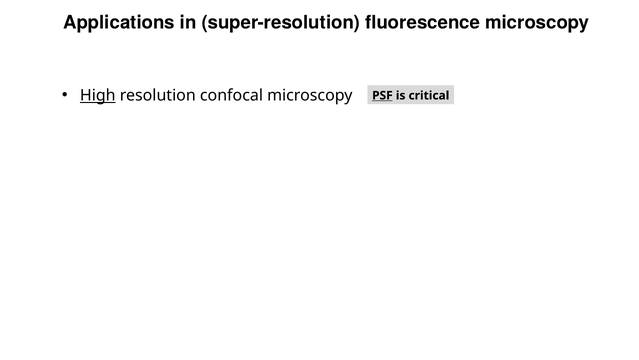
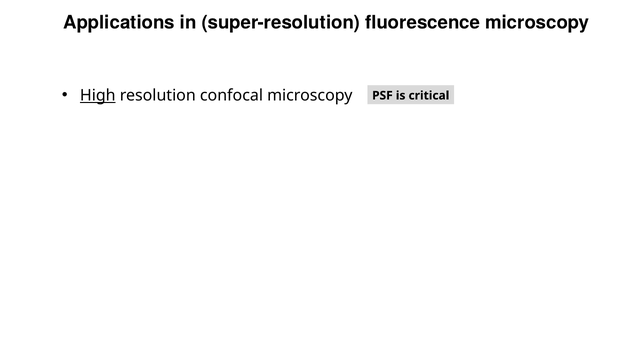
PSF underline: present -> none
